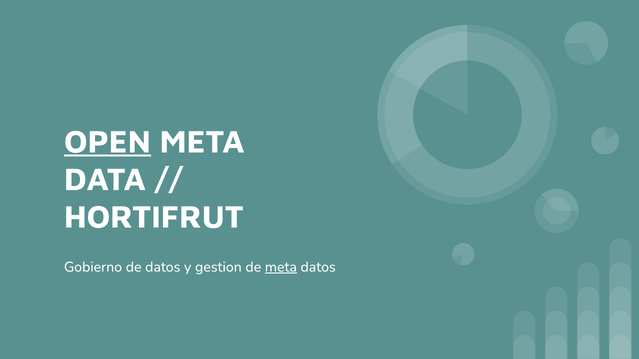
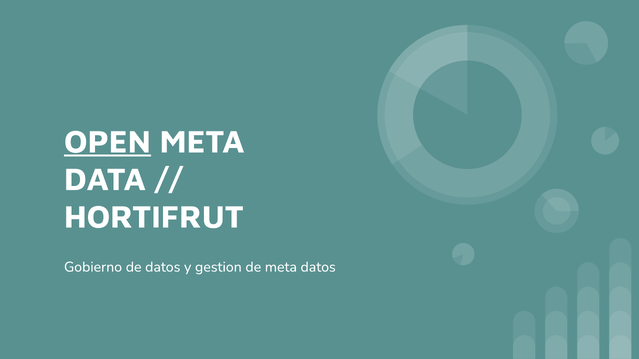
meta at (281, 267) underline: present -> none
